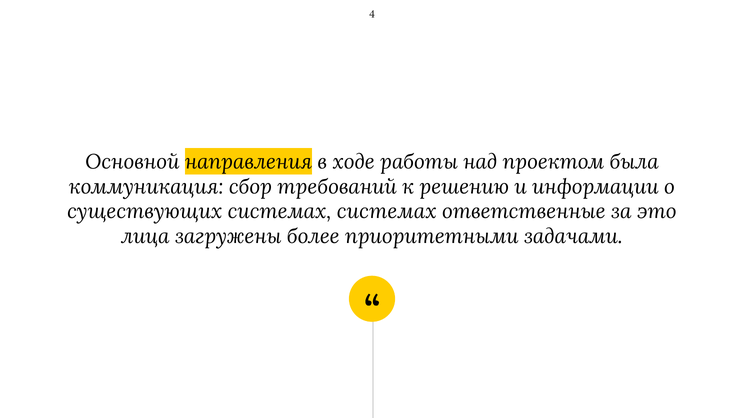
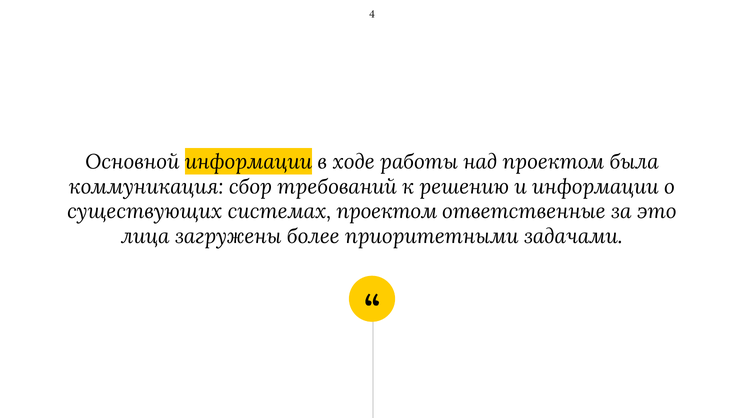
Основной направления: направления -> информации
системах системах: системах -> проектом
